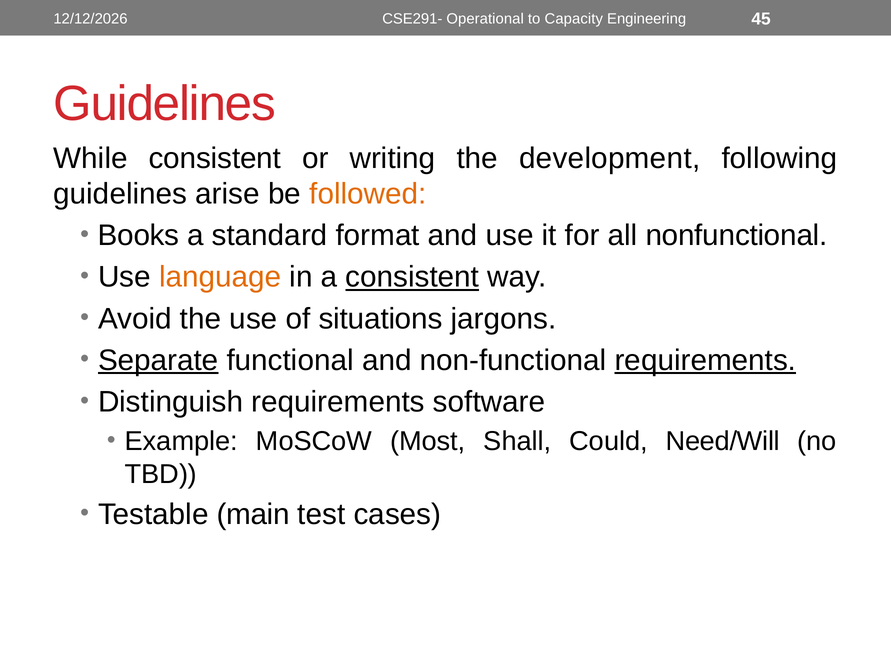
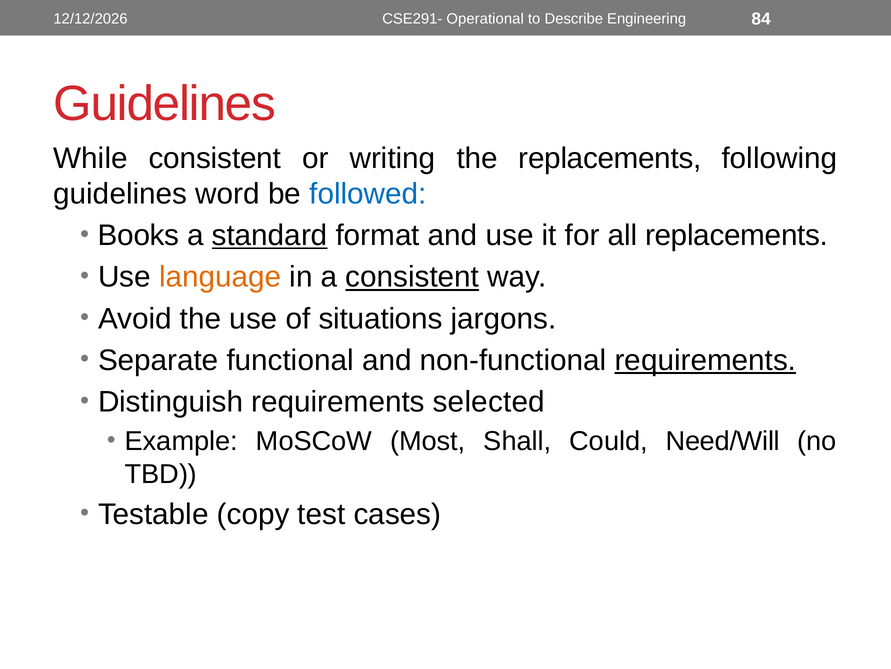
Capacity: Capacity -> Describe
45: 45 -> 84
the development: development -> replacements
arise: arise -> word
followed colour: orange -> blue
standard underline: none -> present
all nonfunctional: nonfunctional -> replacements
Separate underline: present -> none
software: software -> selected
main: main -> copy
